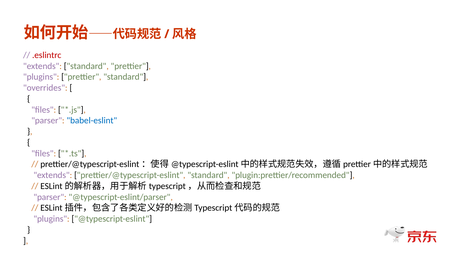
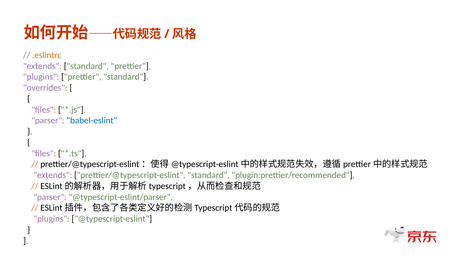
.eslintrc colour: red -> orange
